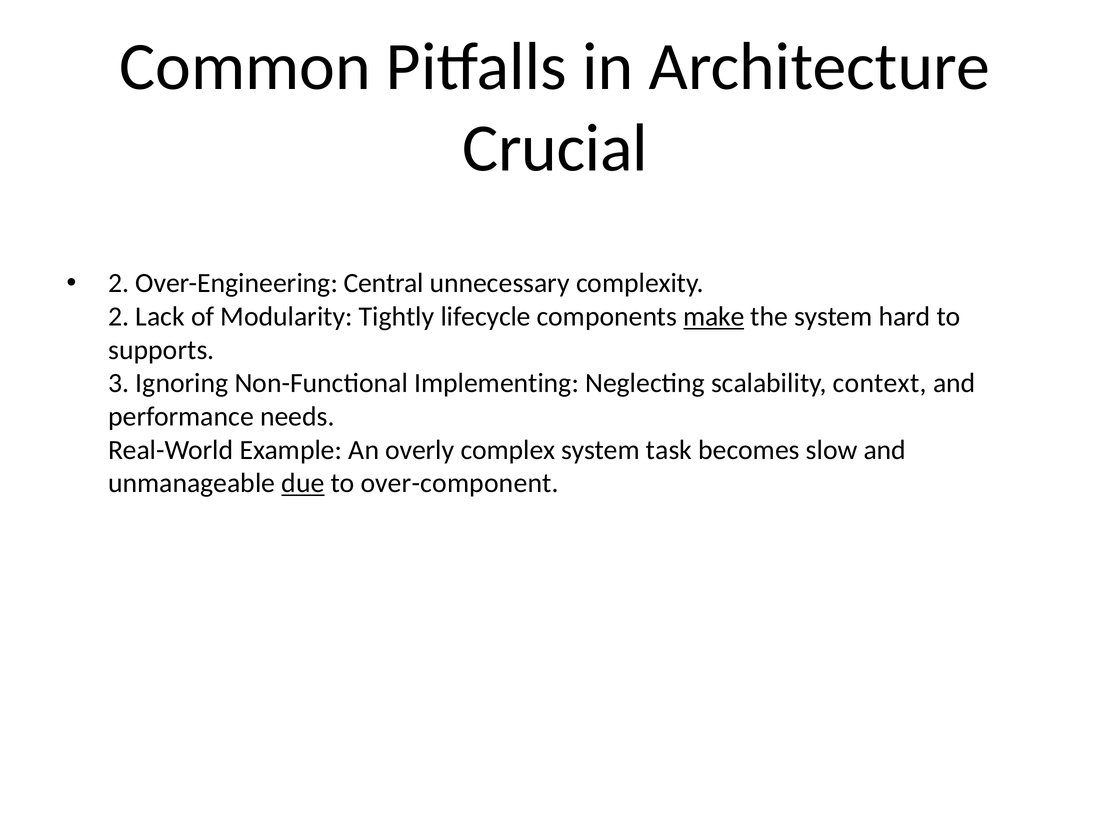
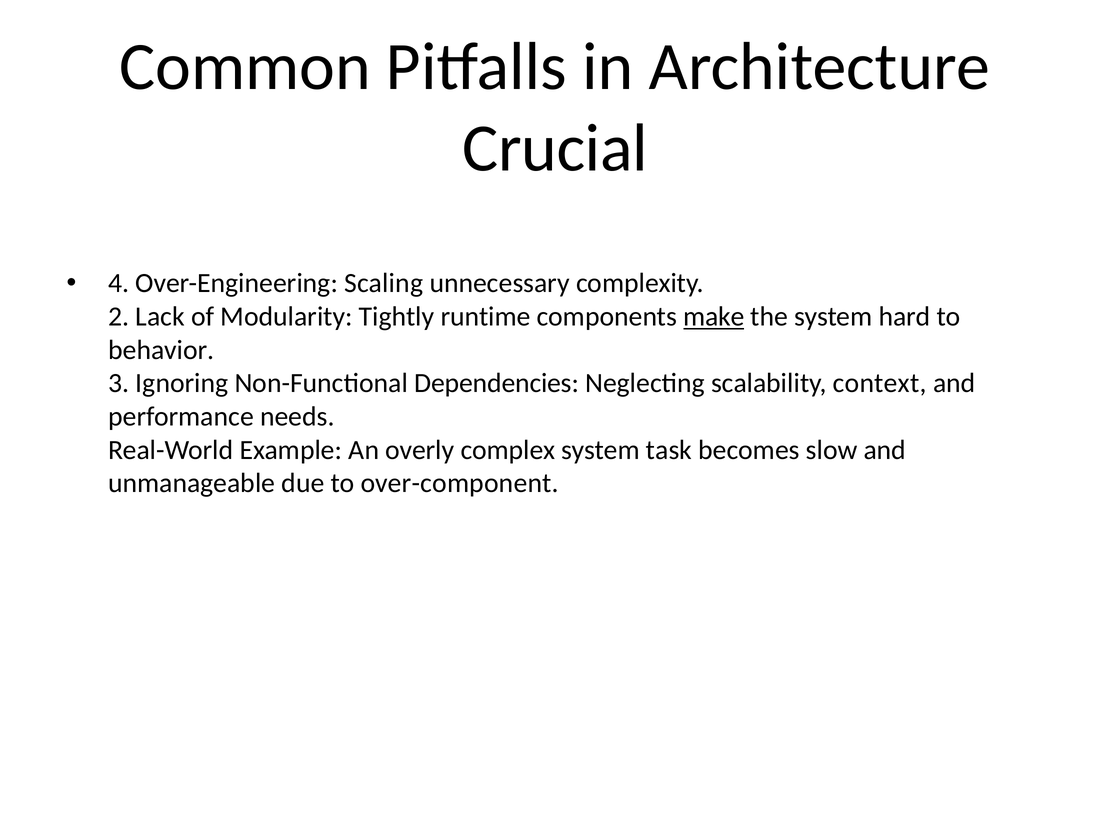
2 at (119, 283): 2 -> 4
Central: Central -> Scaling
lifecycle: lifecycle -> runtime
supports: supports -> behavior
Implementing: Implementing -> Dependencies
due underline: present -> none
